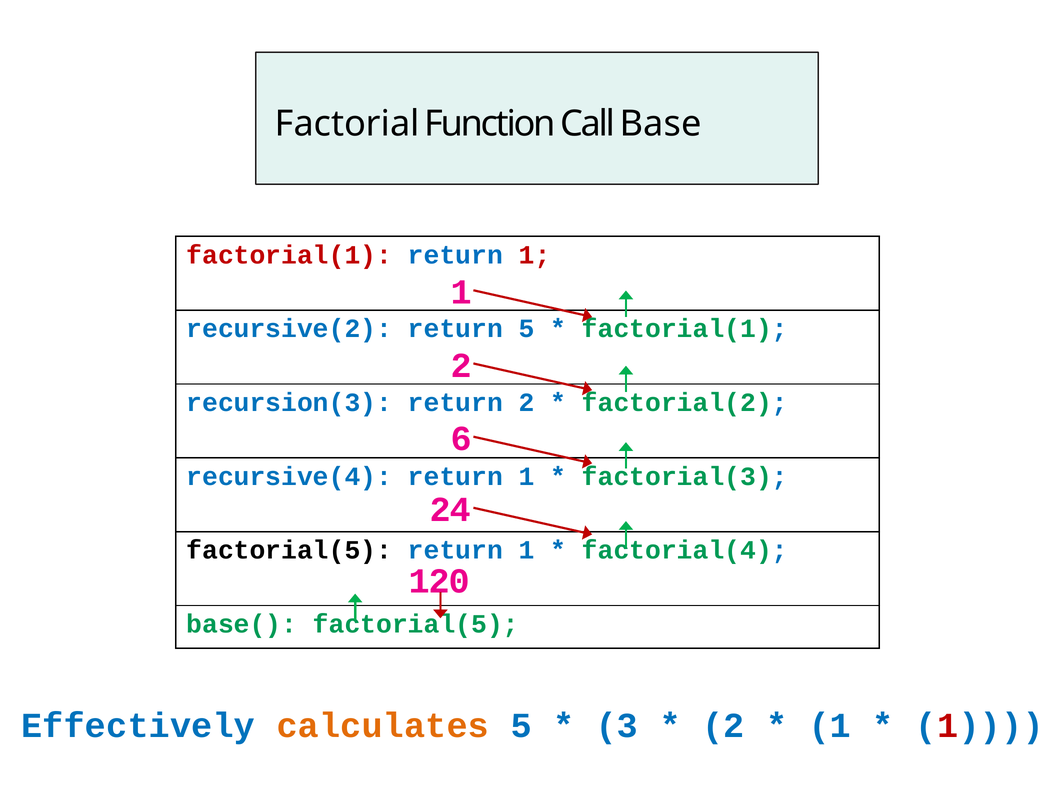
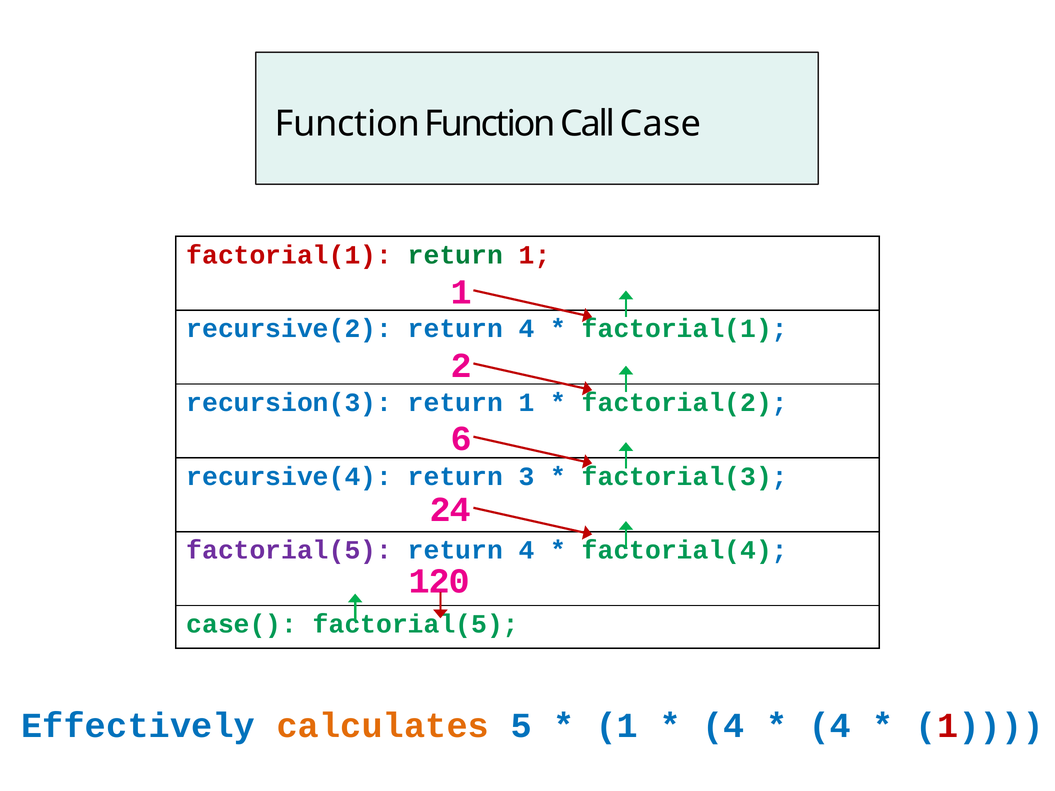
Factorial at (347, 124): Factorial -> Function
Base: Base -> Case
return at (455, 255) colour: blue -> green
5 at (527, 329): 5 -> 4
2 at (527, 403): 2 -> 1
1 at (527, 477): 1 -> 3
factorial(5 at (289, 550) colour: black -> purple
1 at (527, 550): 1 -> 4
base(: base( -> case(
3 at (617, 726): 3 -> 1
2 at (723, 726): 2 -> 4
1 at (830, 726): 1 -> 4
